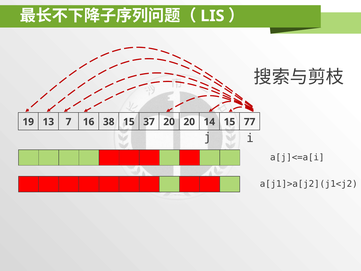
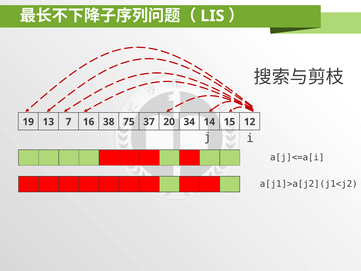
38 15: 15 -> 75
20 20: 20 -> 34
77: 77 -> 12
